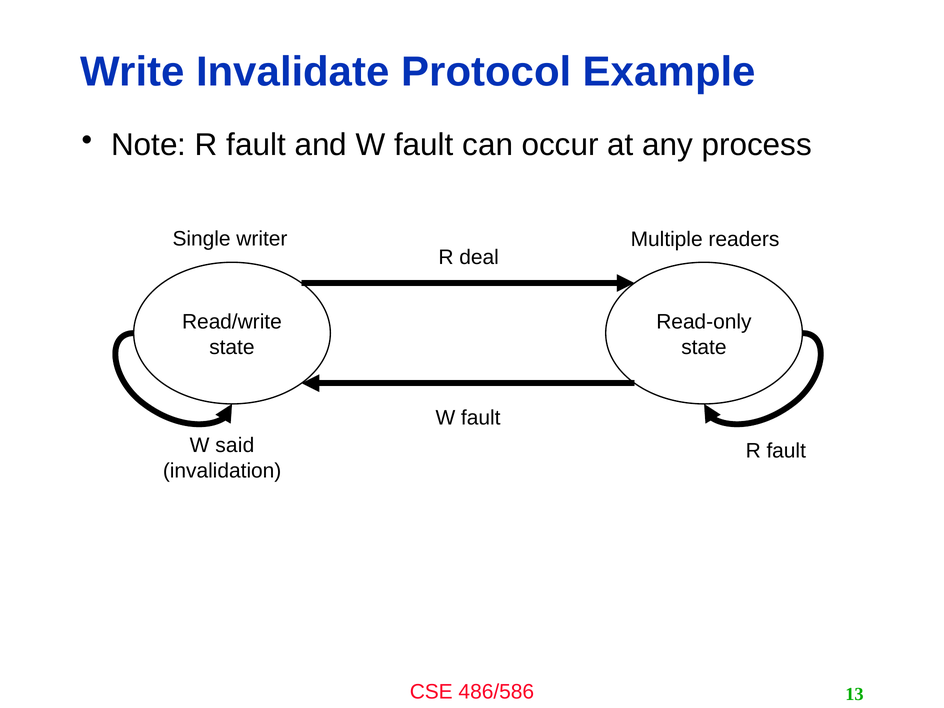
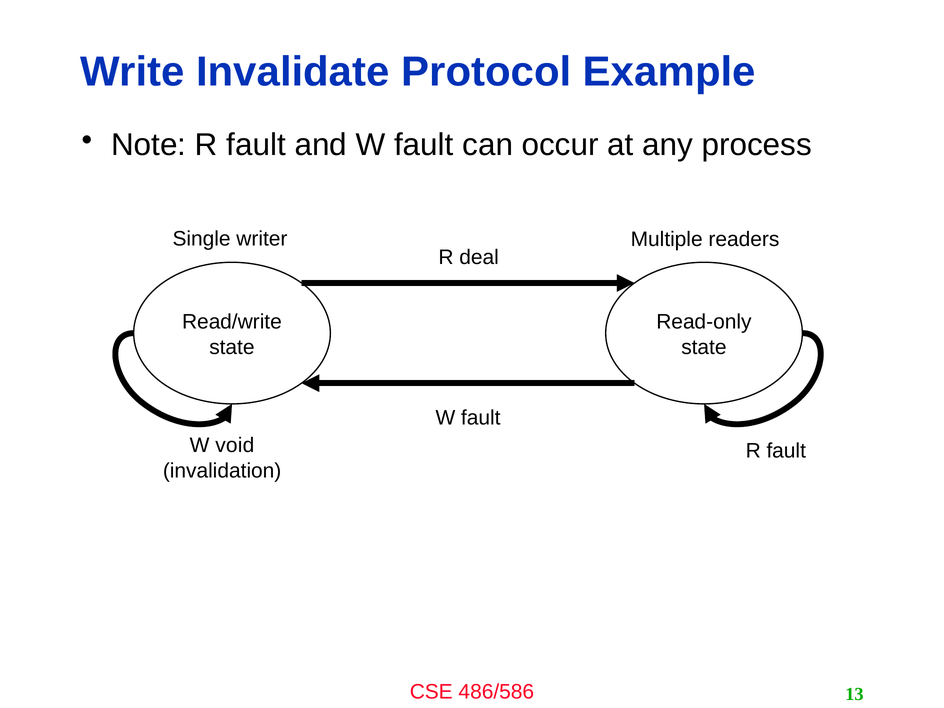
said: said -> void
